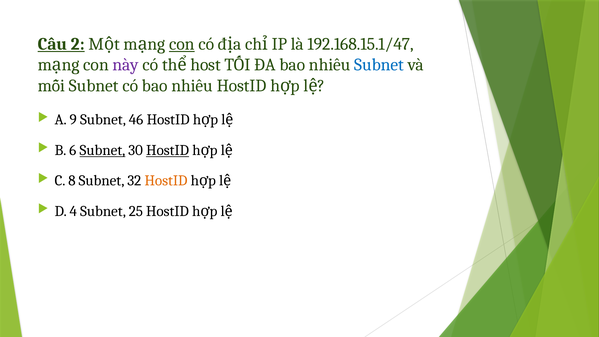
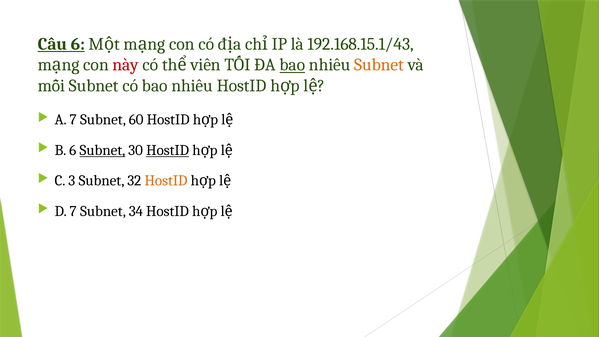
Câu 2: 2 -> 6
con at (182, 44) underline: present -> none
192.168.15.1/47: 192.168.15.1/47 -> 192.168.15.1/43
này colour: purple -> red
host: host -> viên
bao at (292, 65) underline: none -> present
Subnet at (379, 65) colour: blue -> orange
A 9: 9 -> 7
46: 46 -> 60
8: 8 -> 3
D 4: 4 -> 7
25: 25 -> 34
